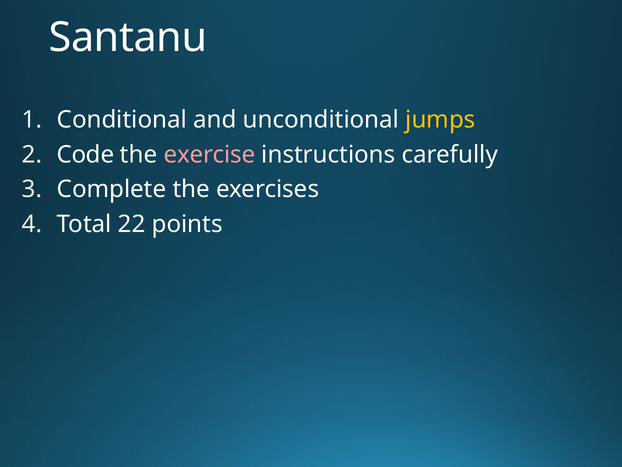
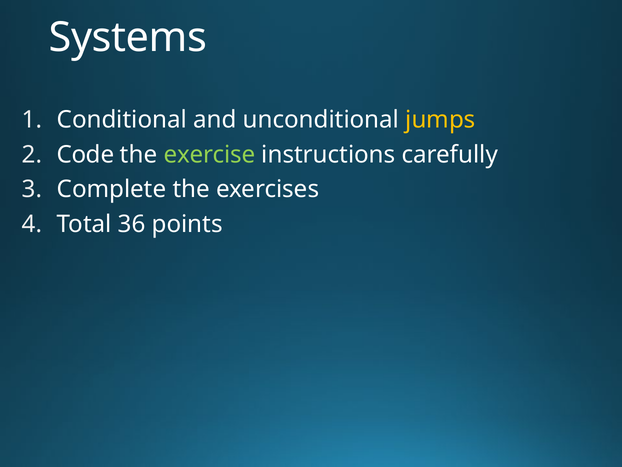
Santanu: Santanu -> Systems
exercise colour: pink -> light green
22: 22 -> 36
